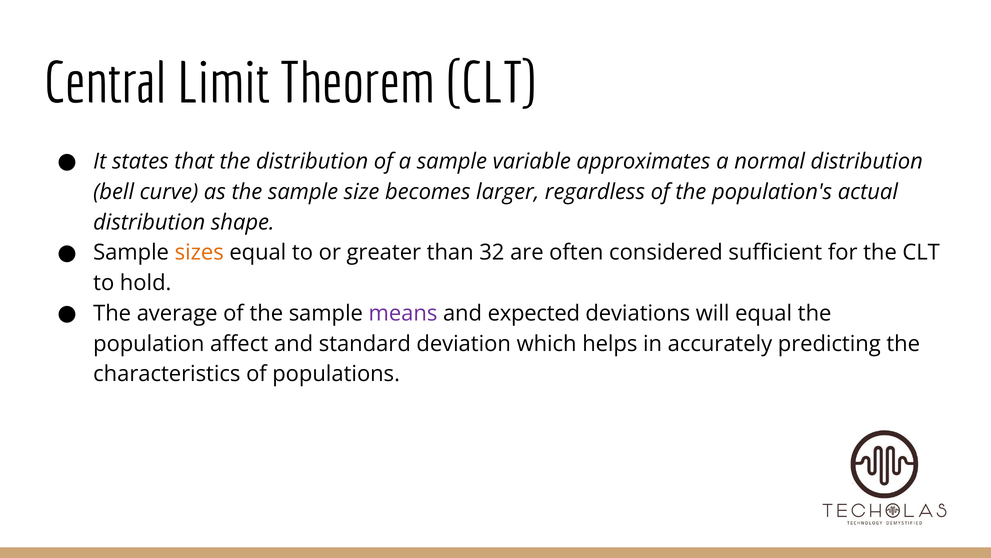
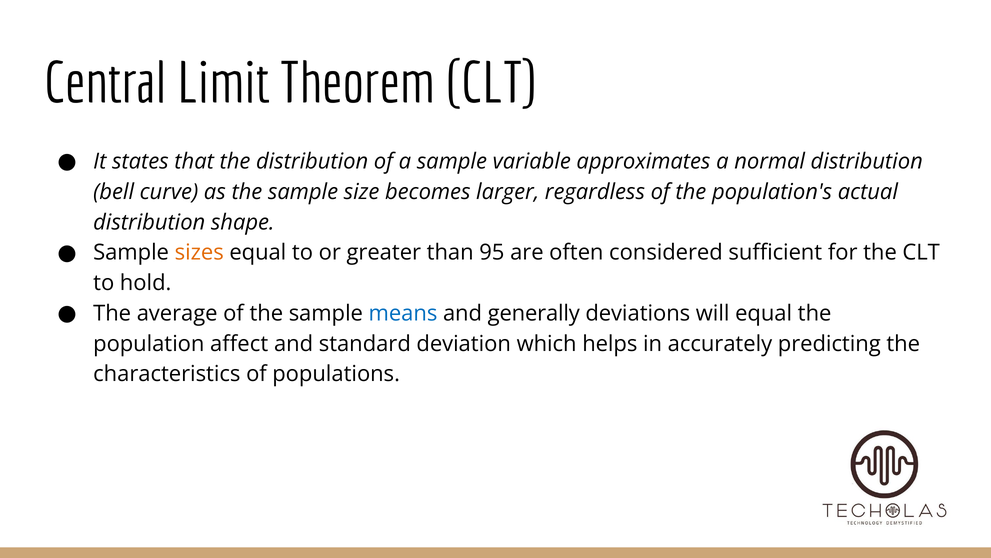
32: 32 -> 95
means colour: purple -> blue
expected: expected -> generally
